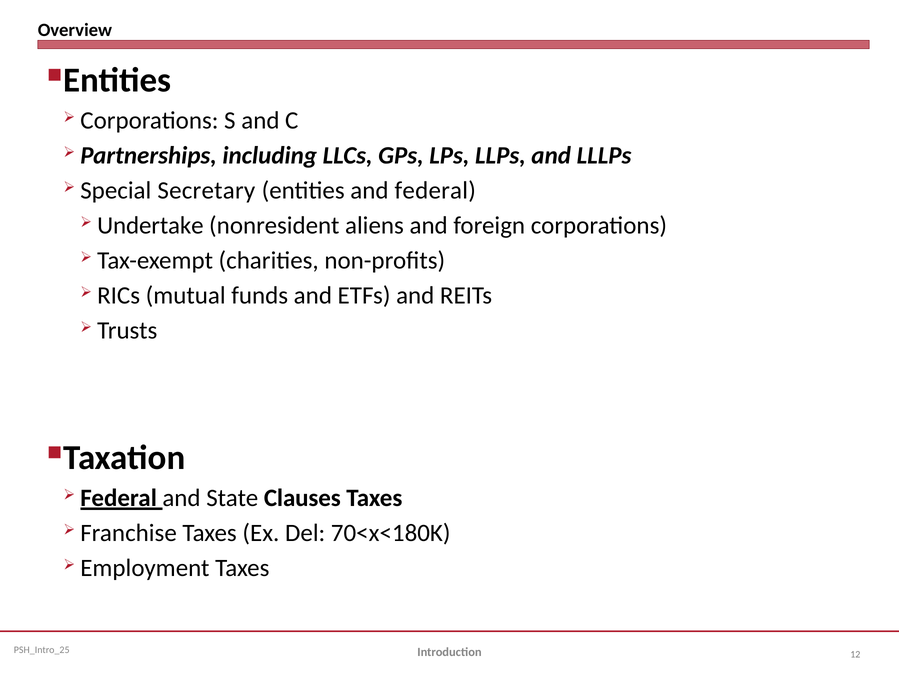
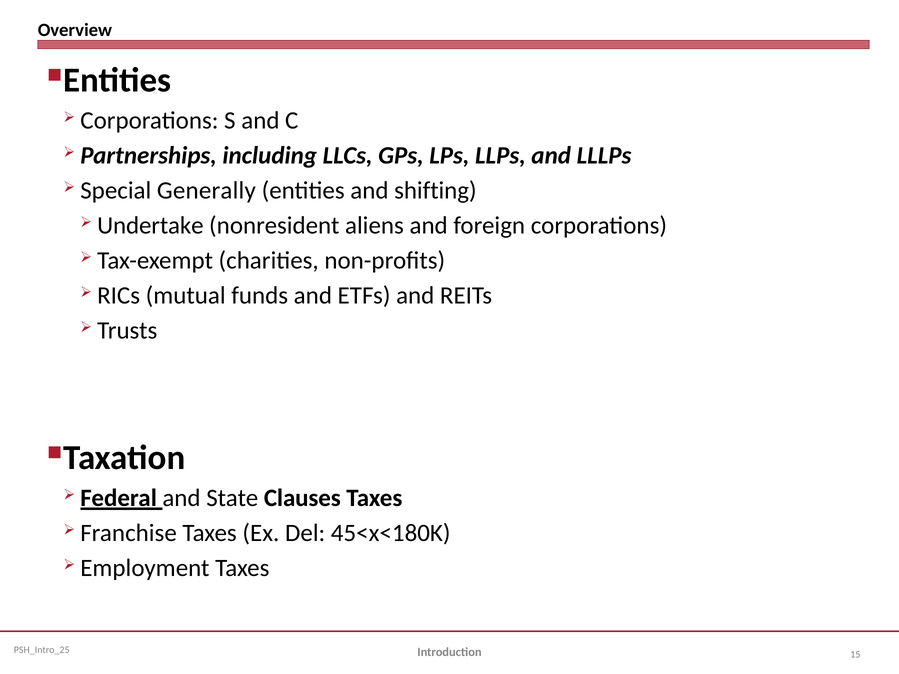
Secretary: Secretary -> Generally
and federal: federal -> shifting
70<x<180K: 70<x<180K -> 45<x<180K
12: 12 -> 15
